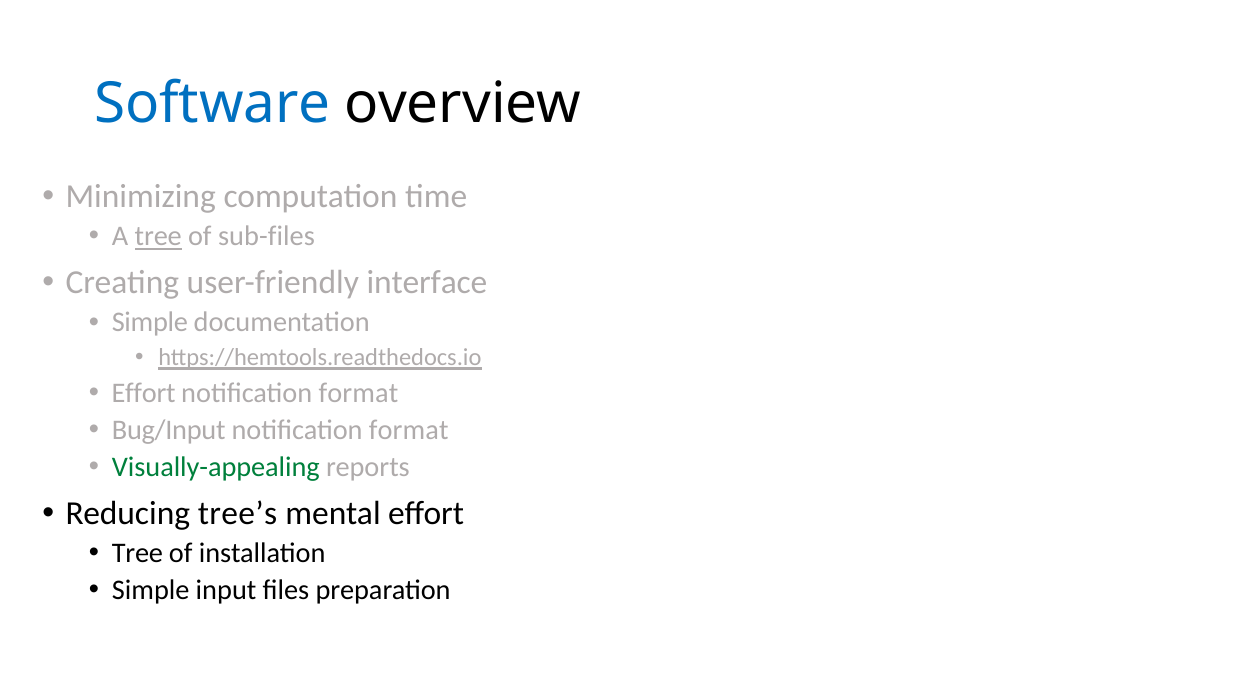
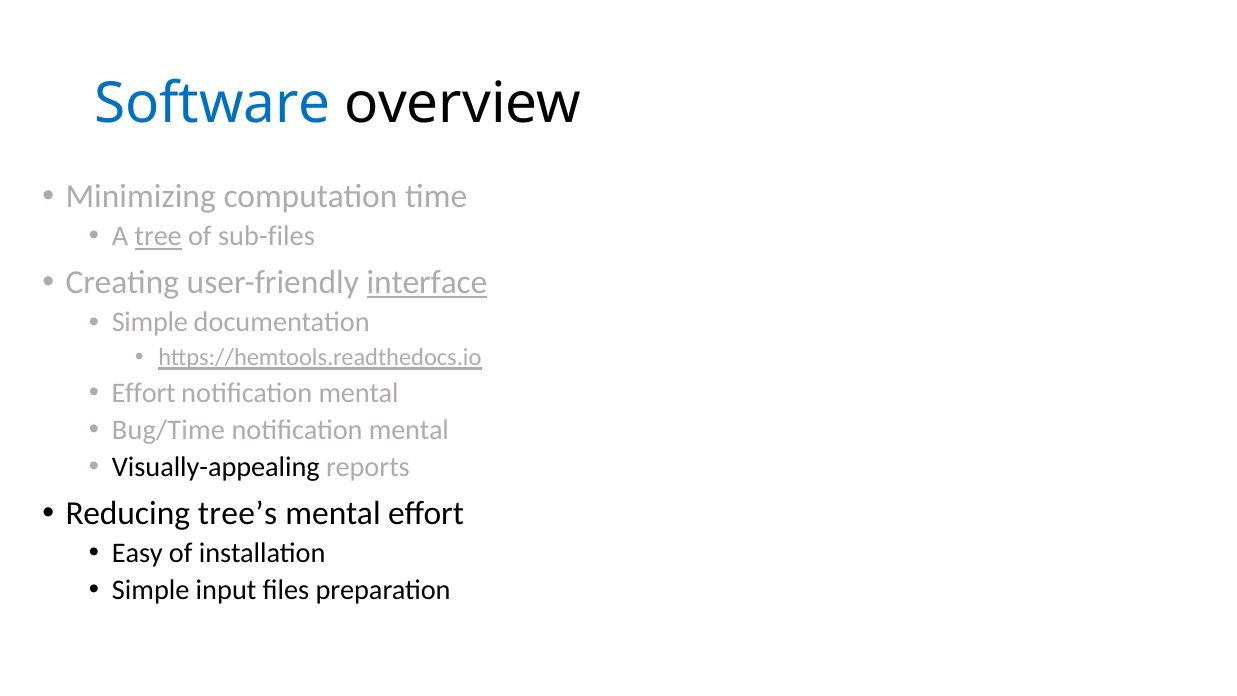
interface underline: none -> present
format at (358, 393): format -> mental
Bug/Input: Bug/Input -> Bug/Time
format at (409, 430): format -> mental
Visually-appealing colour: green -> black
Tree at (137, 553): Tree -> Easy
